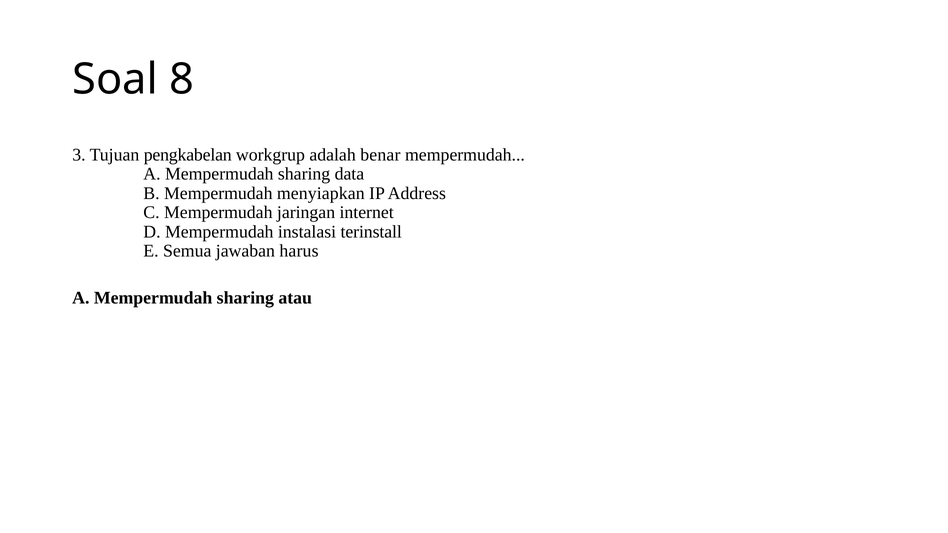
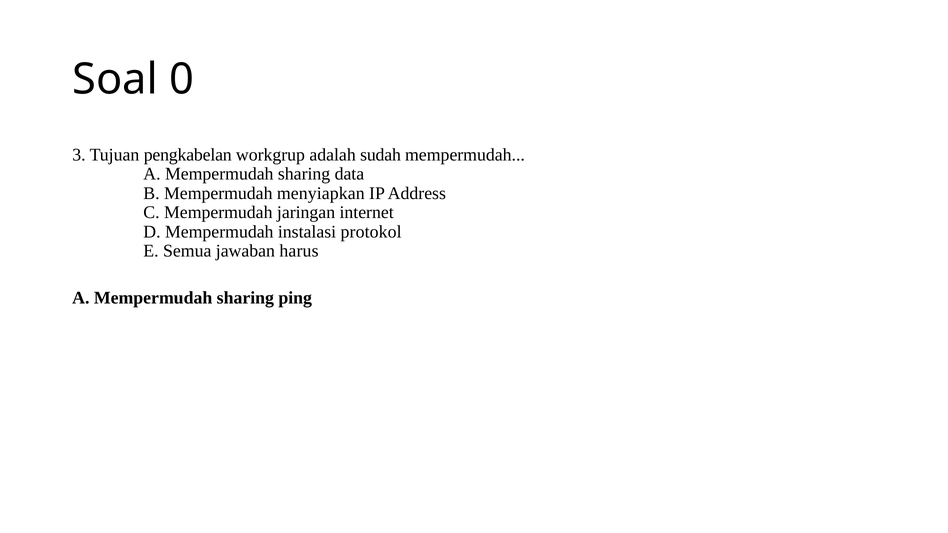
8: 8 -> 0
benar: benar -> sudah
terinstall: terinstall -> protokol
atau: atau -> ping
